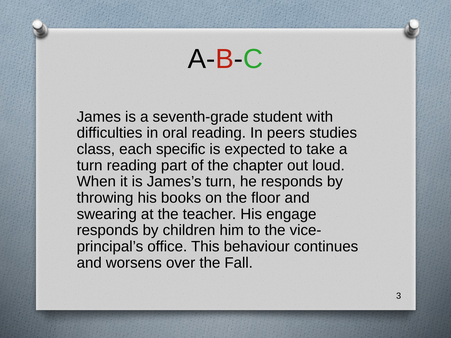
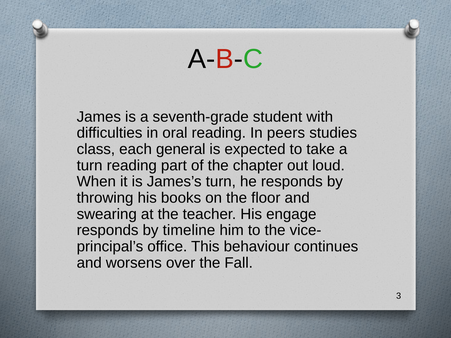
specific: specific -> general
children: children -> timeline
